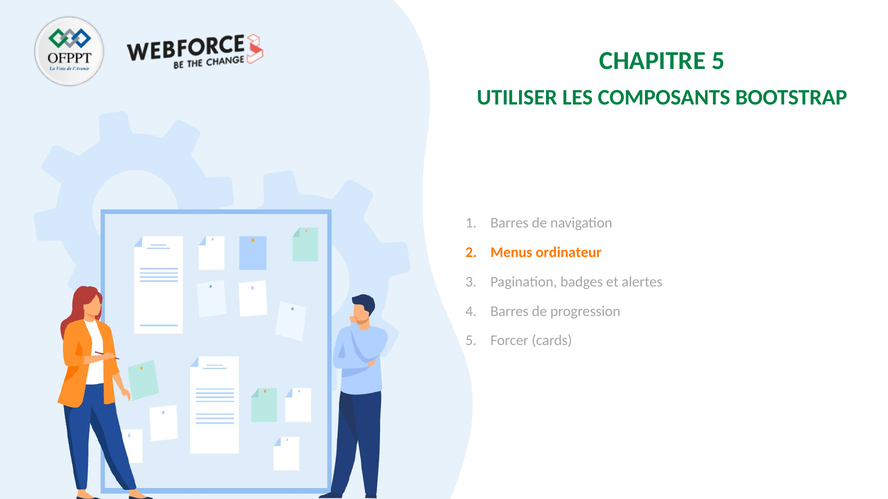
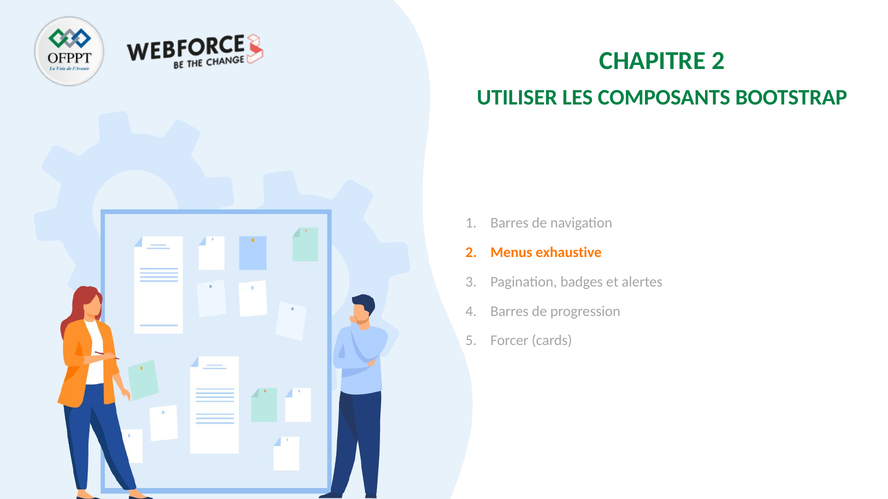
CHAPITRE 5: 5 -> 2
ordinateur: ordinateur -> exhaustive
